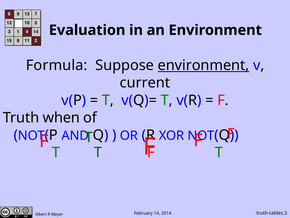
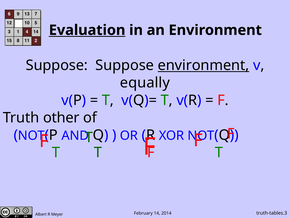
Evaluation underline: none -> present
Formula at (57, 65): Formula -> Suppose
current: current -> equally
when: when -> other
